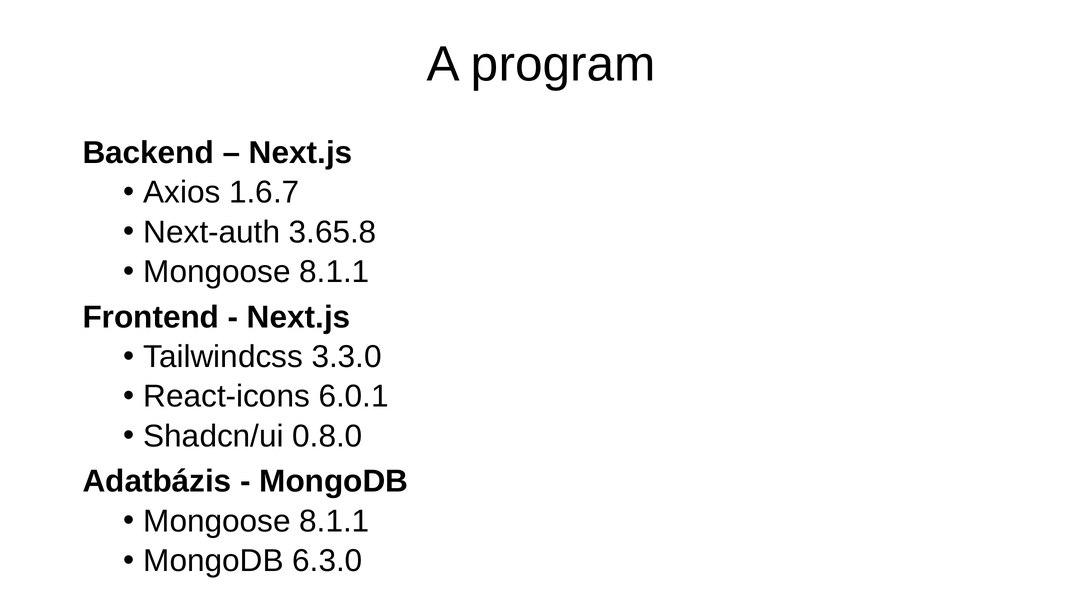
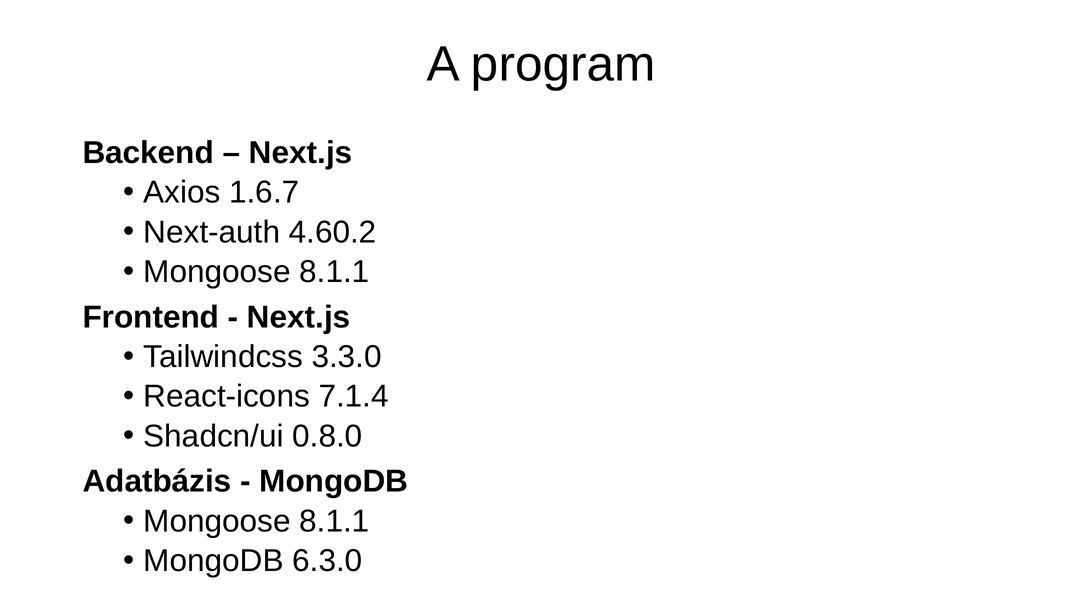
3.65.8: 3.65.8 -> 4.60.2
6.0.1: 6.0.1 -> 7.1.4
